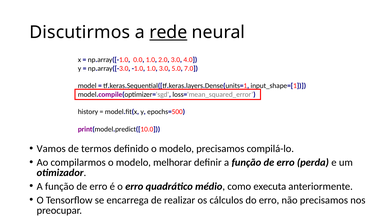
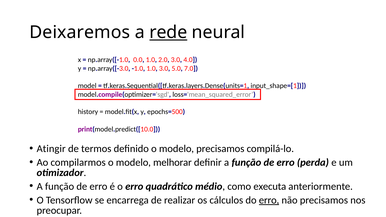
Discutirmos: Discutirmos -> Deixaremos
Vamos: Vamos -> Atingir
erro at (269, 200) underline: none -> present
